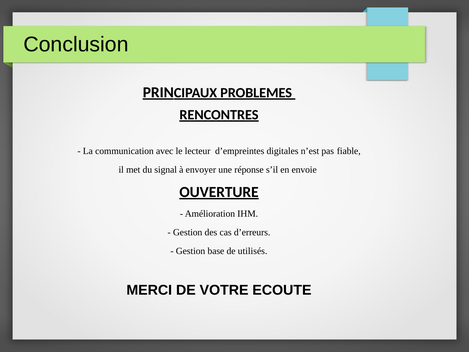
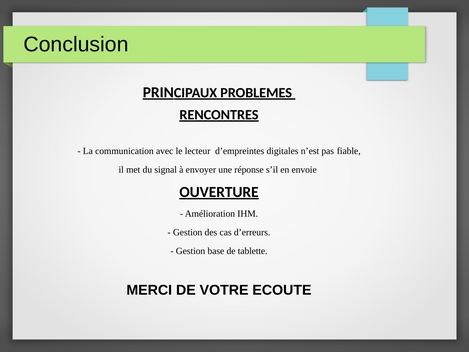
utilisés: utilisés -> tablette
